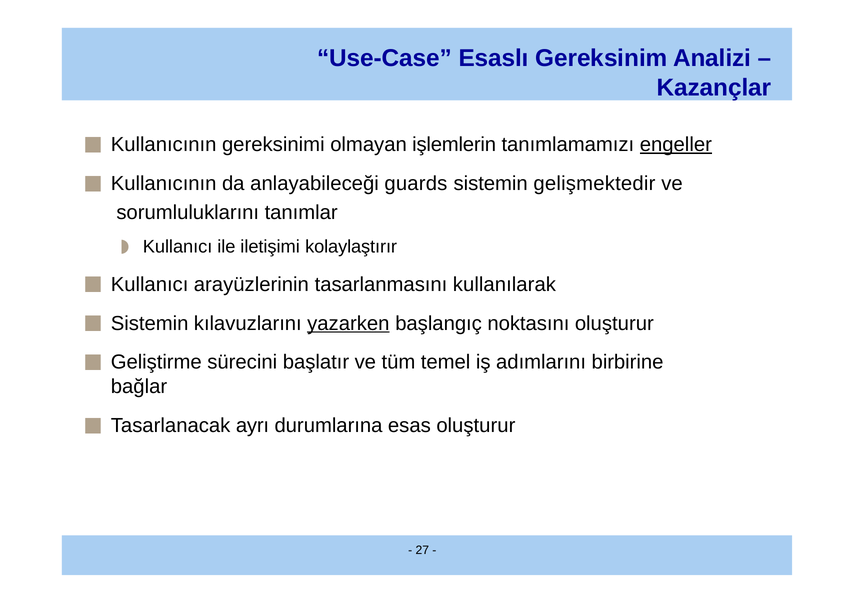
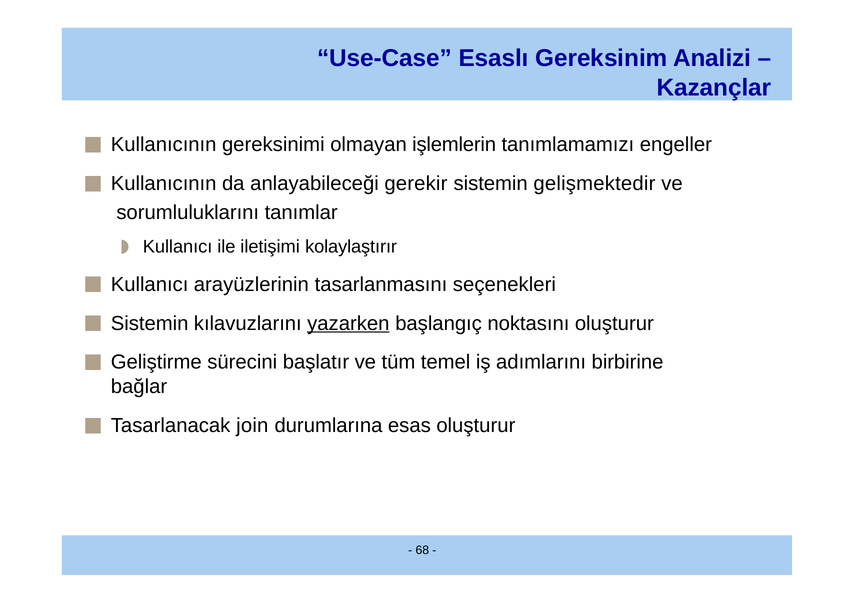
engeller underline: present -> none
guards: guards -> gerekir
kullanılarak: kullanılarak -> seçenekleri
ayrı: ayrı -> join
27: 27 -> 68
